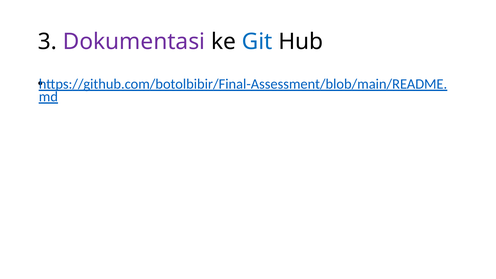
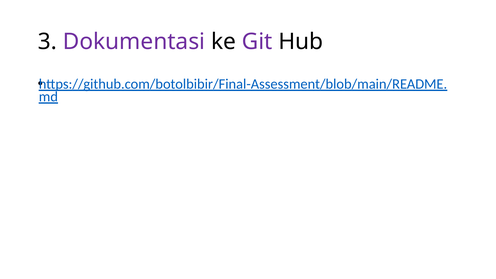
Git colour: blue -> purple
